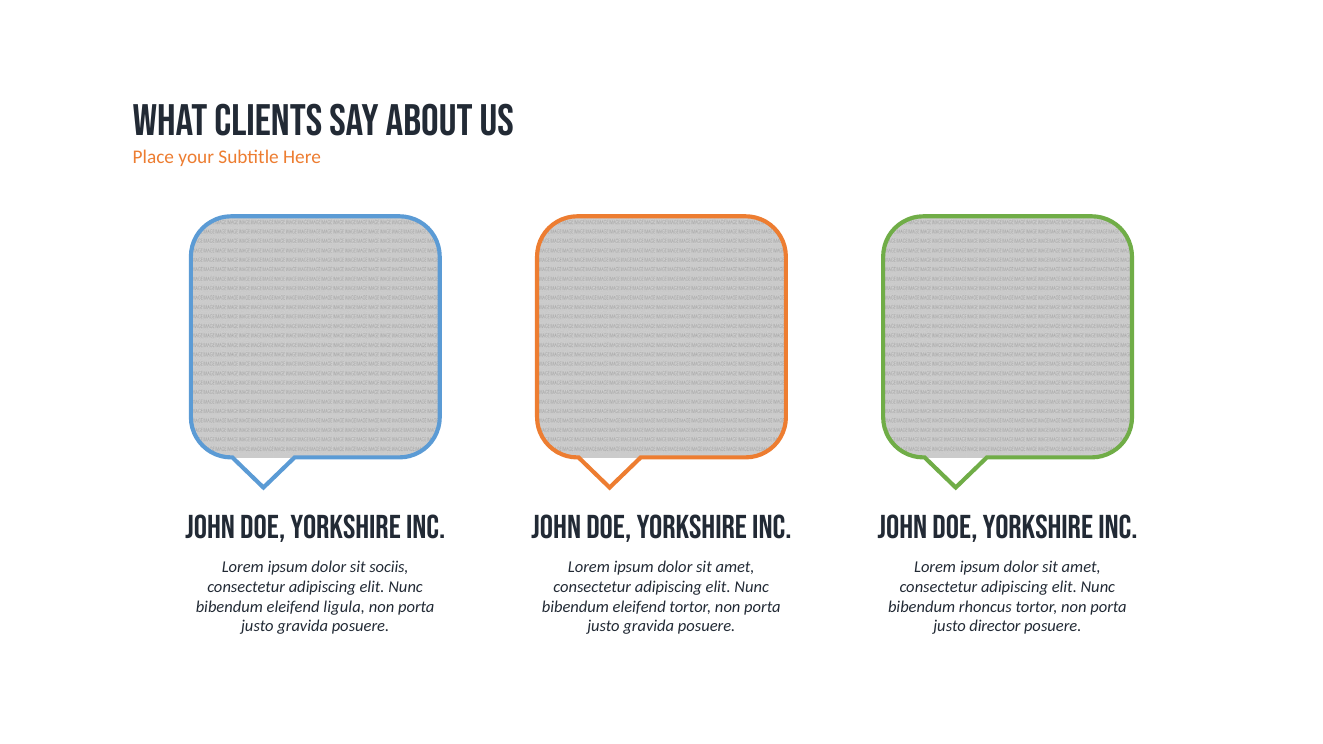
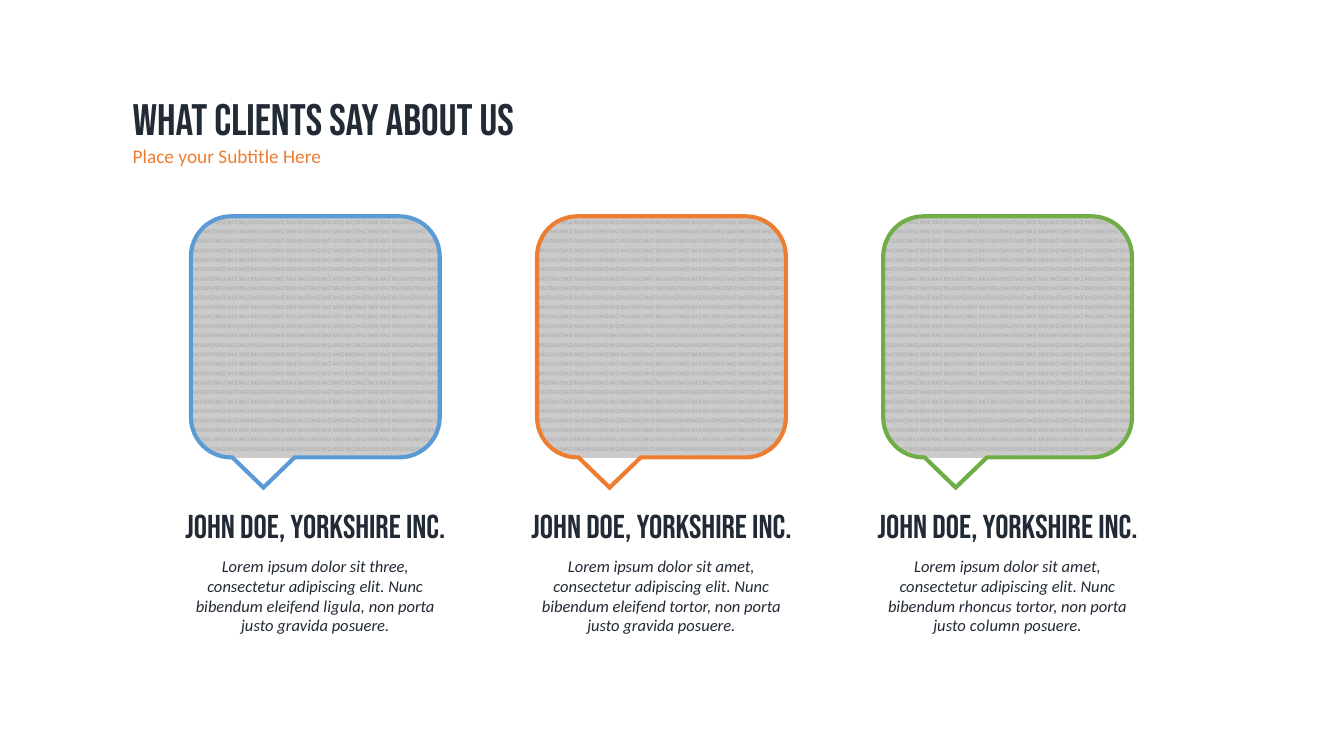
sociis: sociis -> three
director: director -> column
